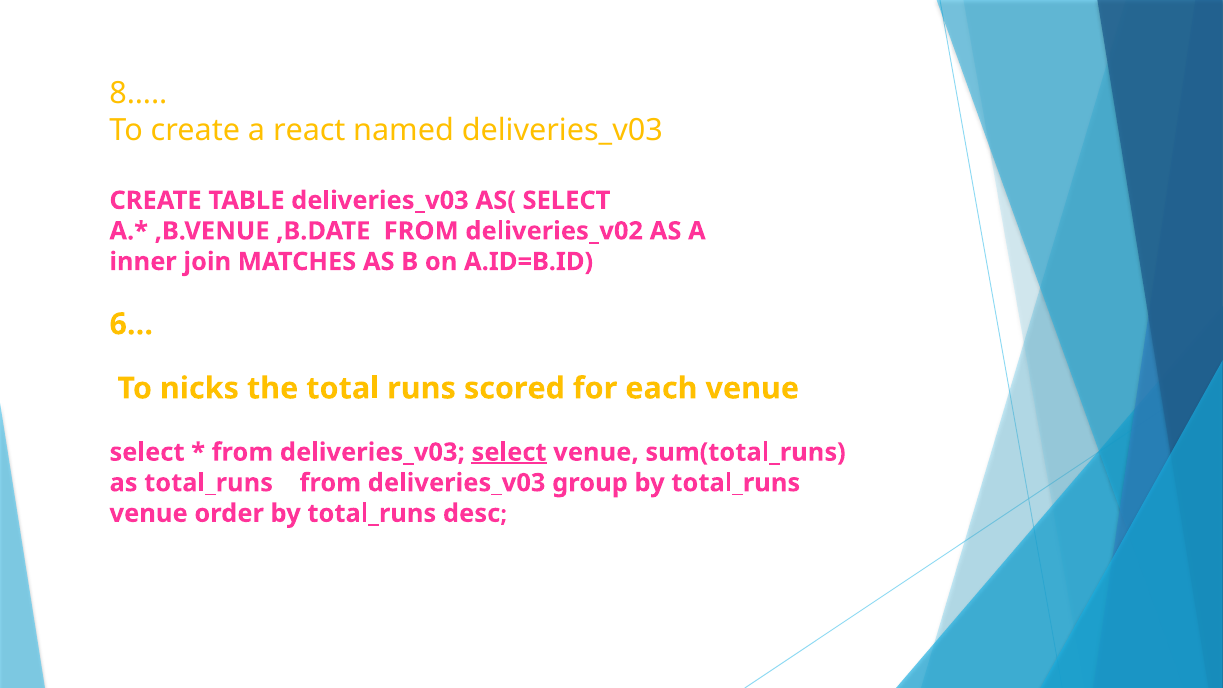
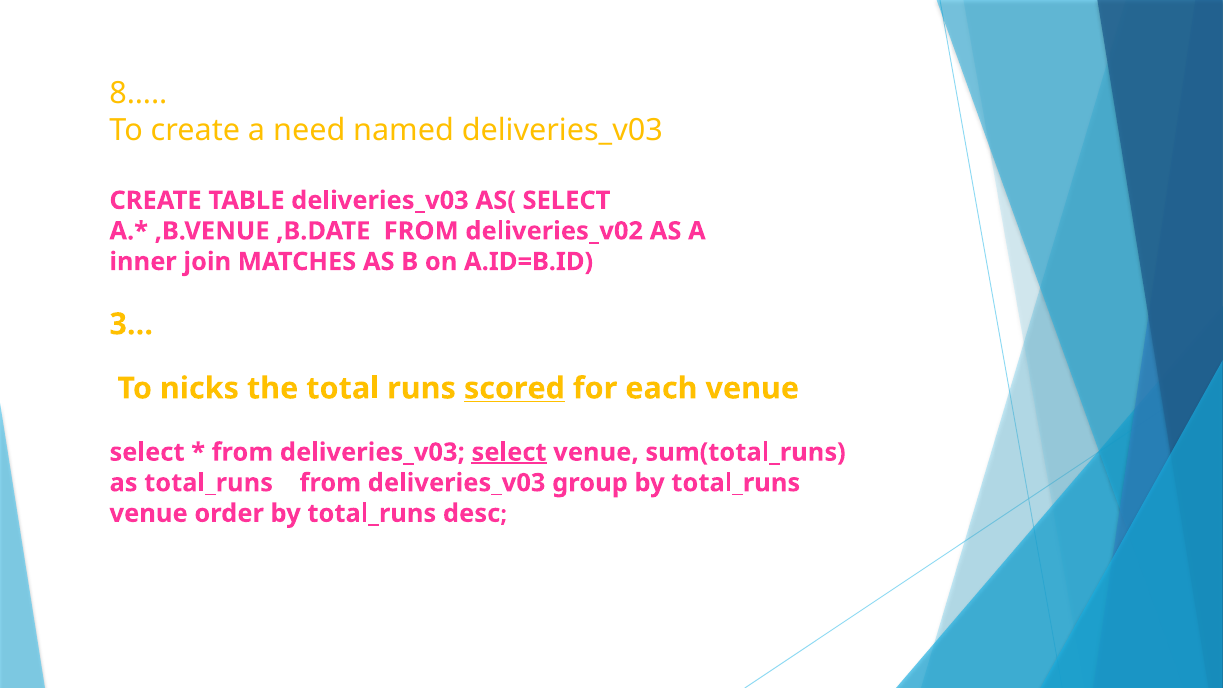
react: react -> need
6…: 6… -> 3…
scored underline: none -> present
